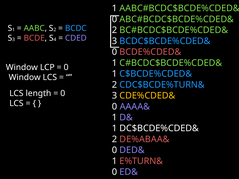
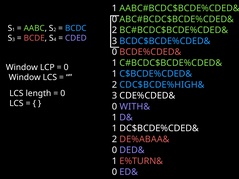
CDC$BCDE%TURN&: CDC$BCDE%TURN& -> CDC$BCDE%HIGH&
CDE%CDED& colour: yellow -> white
AAAA&: AAAA& -> WITH&
